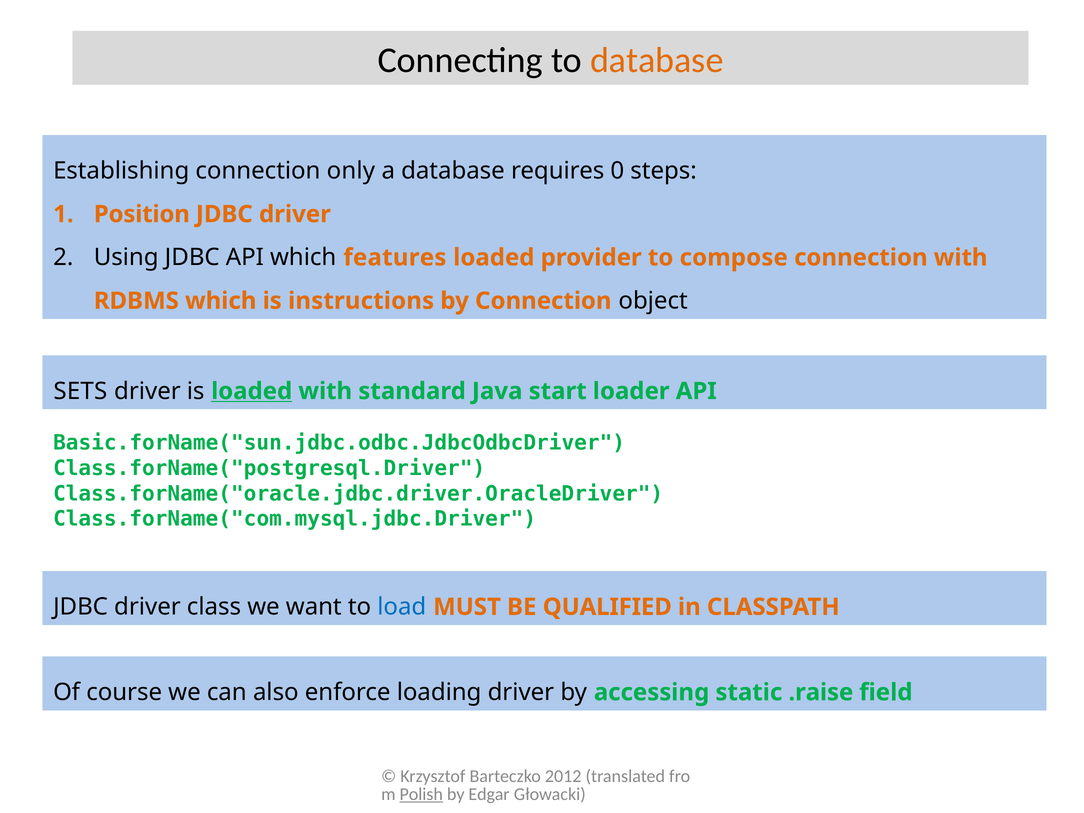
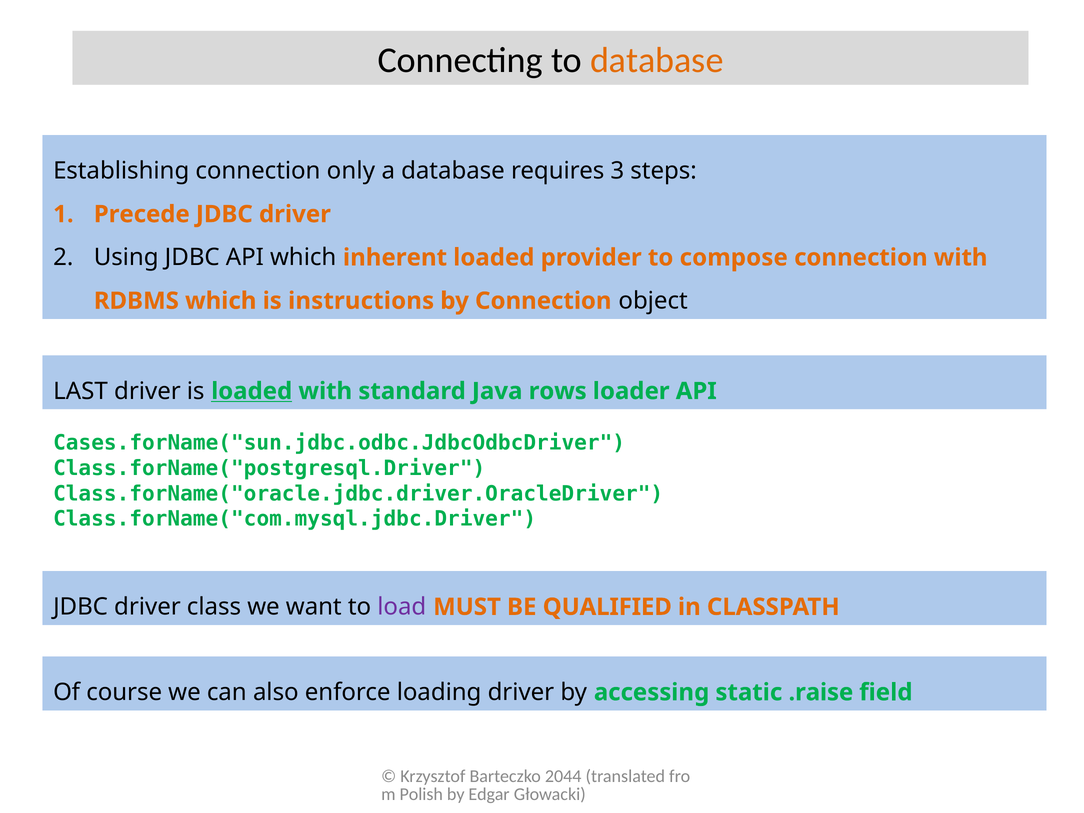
0: 0 -> 3
Position: Position -> Precede
features: features -> inherent
SETS: SETS -> LAST
start: start -> rows
Basic.forName("sun.jdbc.odbc.JdbcOdbcDriver: Basic.forName("sun.jdbc.odbc.JdbcOdbcDriver -> Cases.forName("sun.jdbc.odbc.JdbcOdbcDriver
load colour: blue -> purple
2012: 2012 -> 2044
Polish underline: present -> none
